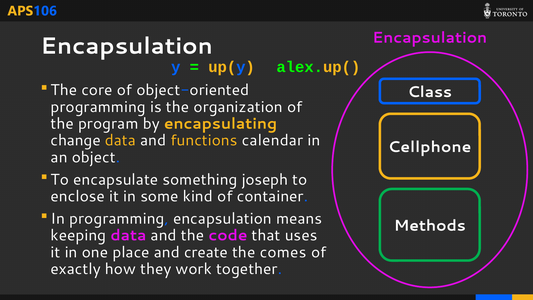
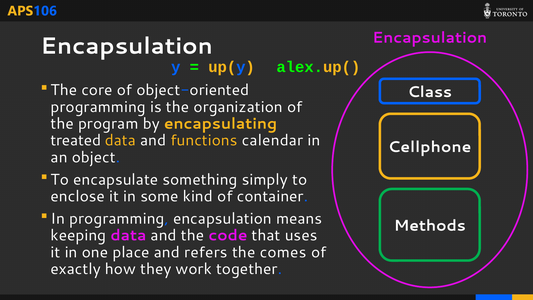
change: change -> treated
joseph: joseph -> simply
create: create -> refers
